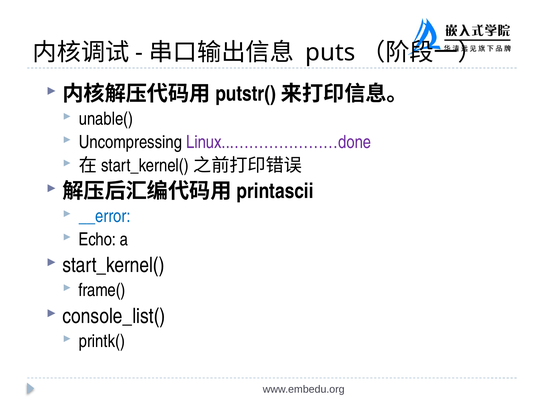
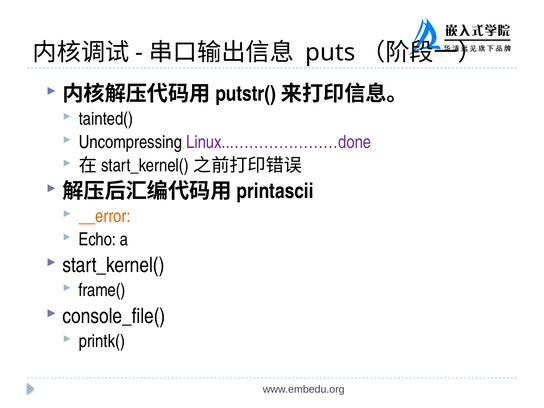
unable(: unable( -> tainted(
__error colour: blue -> orange
console_list(: console_list( -> console_file(
